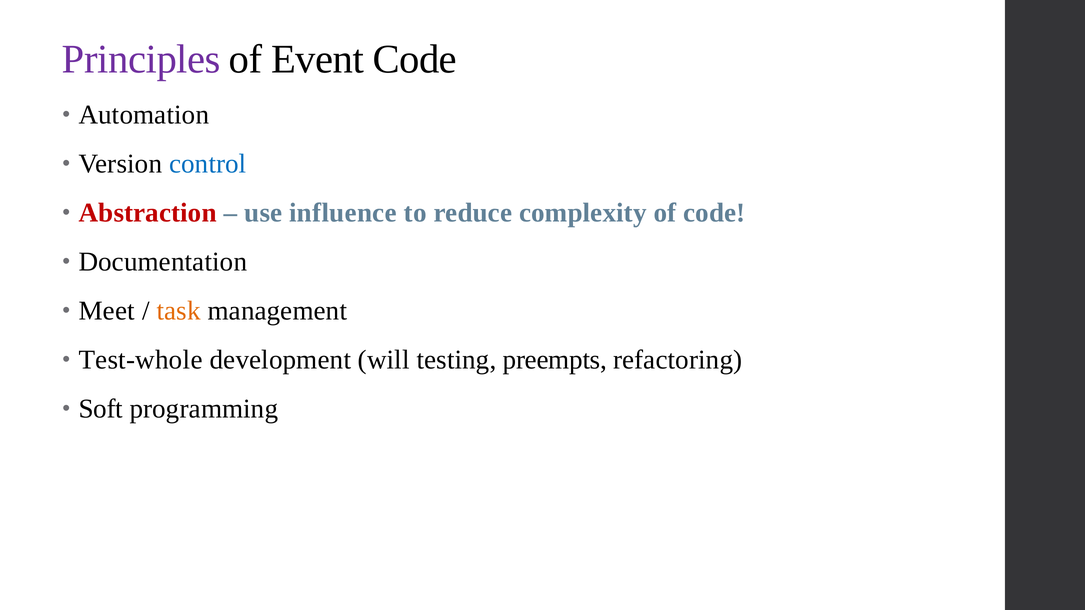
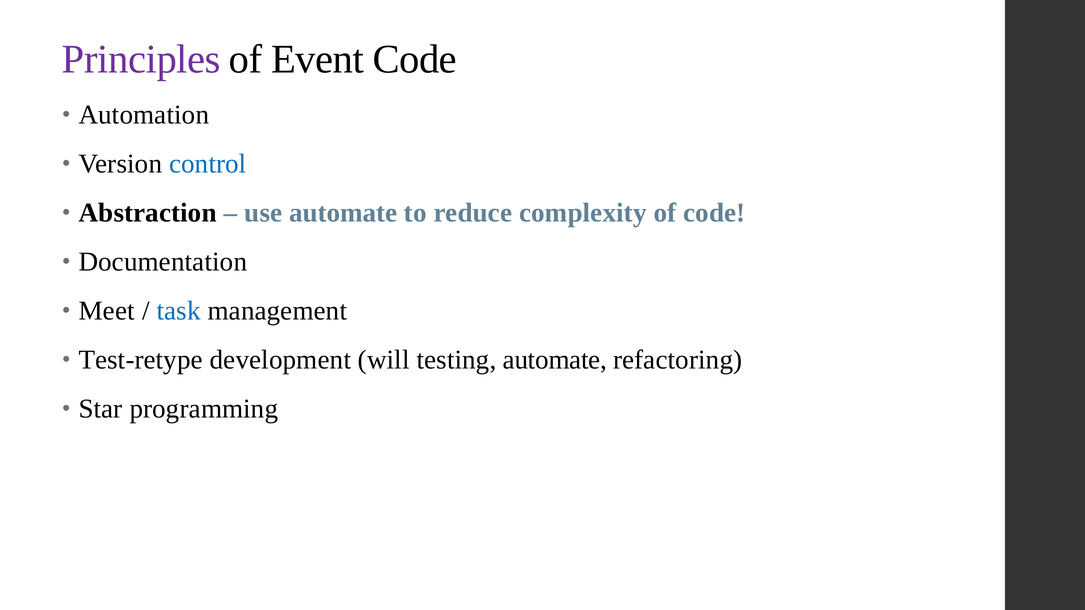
Abstraction colour: red -> black
use influence: influence -> automate
task colour: orange -> blue
Test-whole: Test-whole -> Test-retype
testing preempts: preempts -> automate
Soft: Soft -> Star
